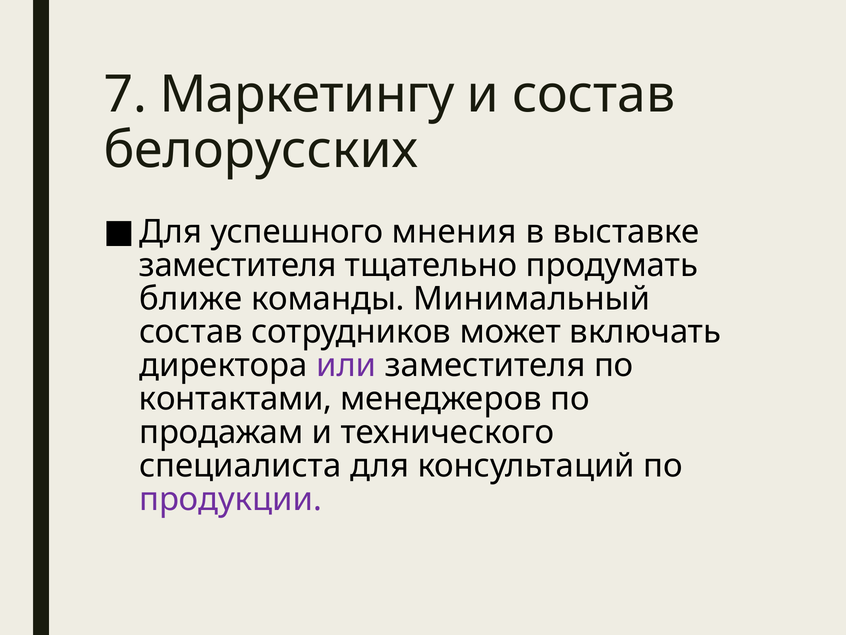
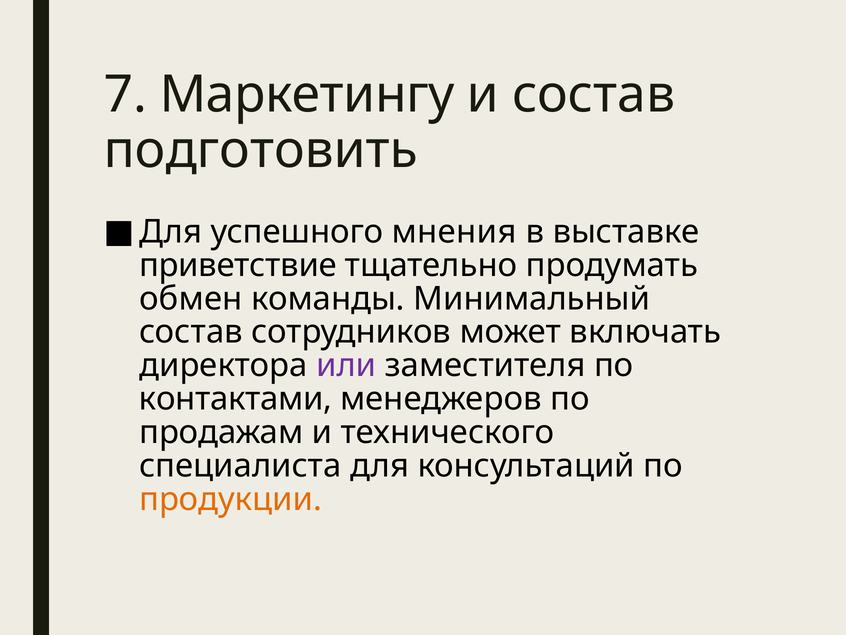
белорусских: белорусских -> подготовить
заместителя at (238, 265): заместителя -> приветствие
ближе: ближе -> обмен
продукции colour: purple -> orange
